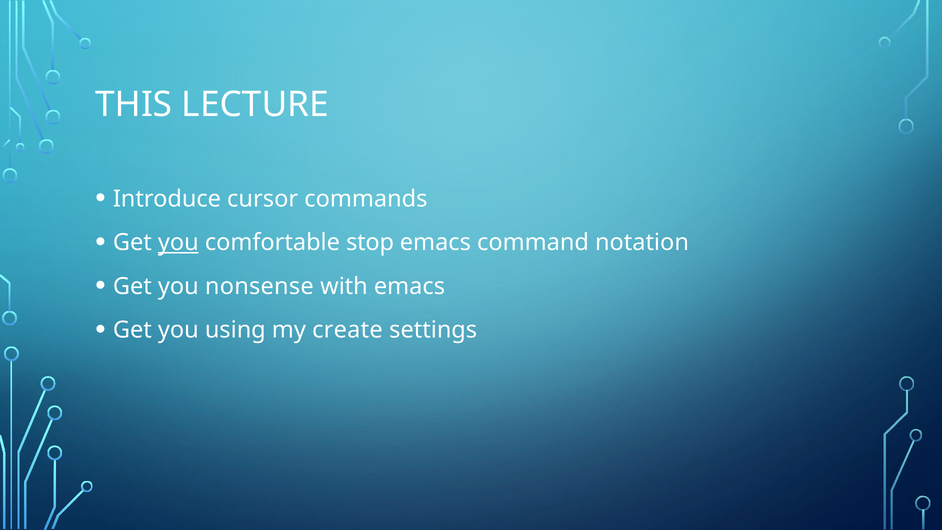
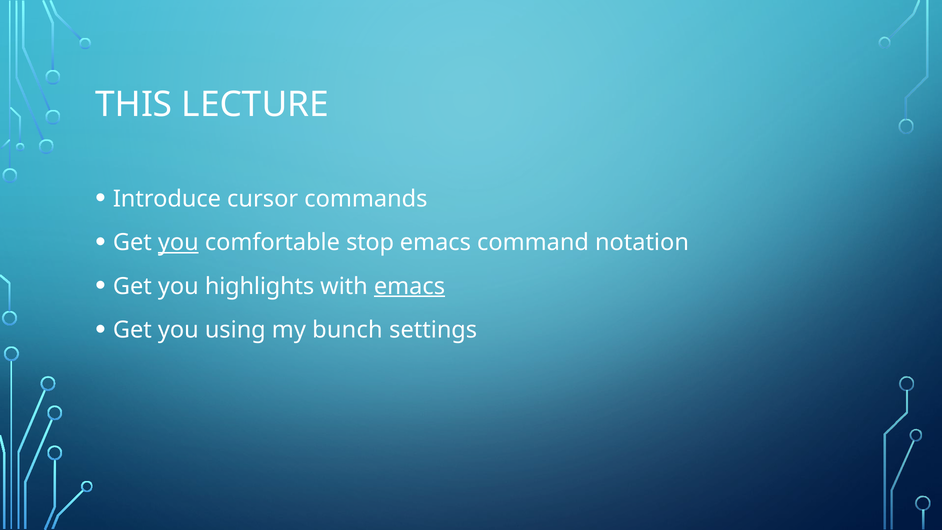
nonsense: nonsense -> highlights
emacs at (409, 286) underline: none -> present
create: create -> bunch
